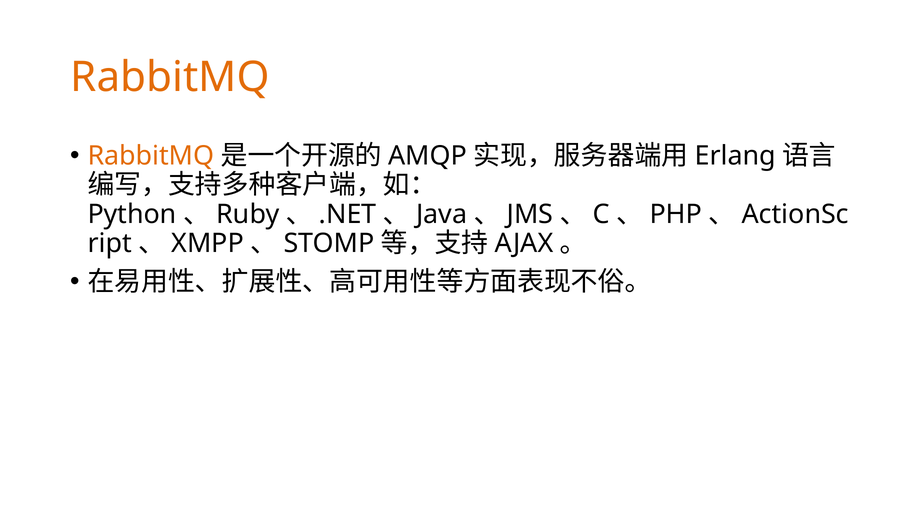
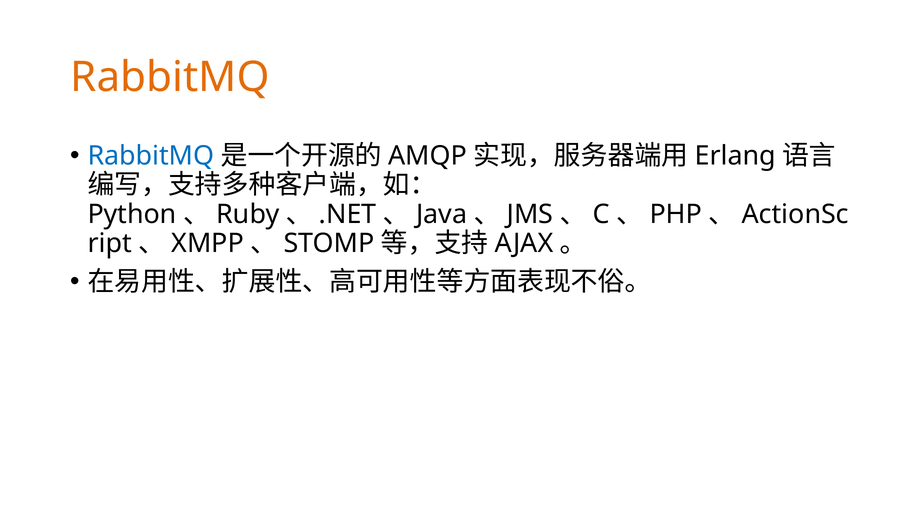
RabbitMQ at (151, 156) colour: orange -> blue
